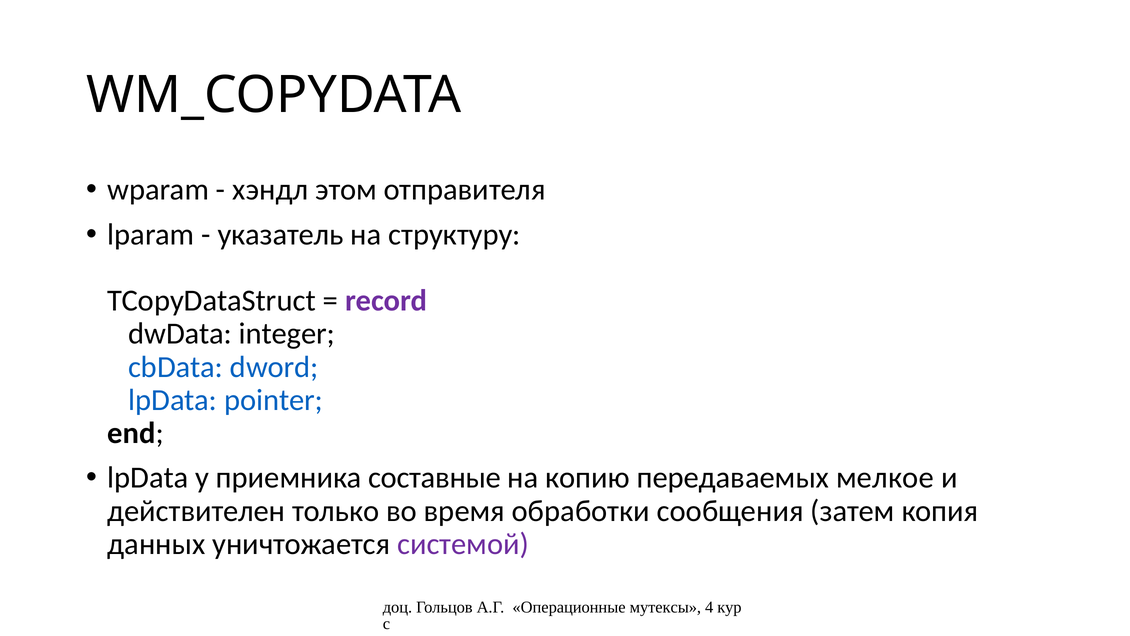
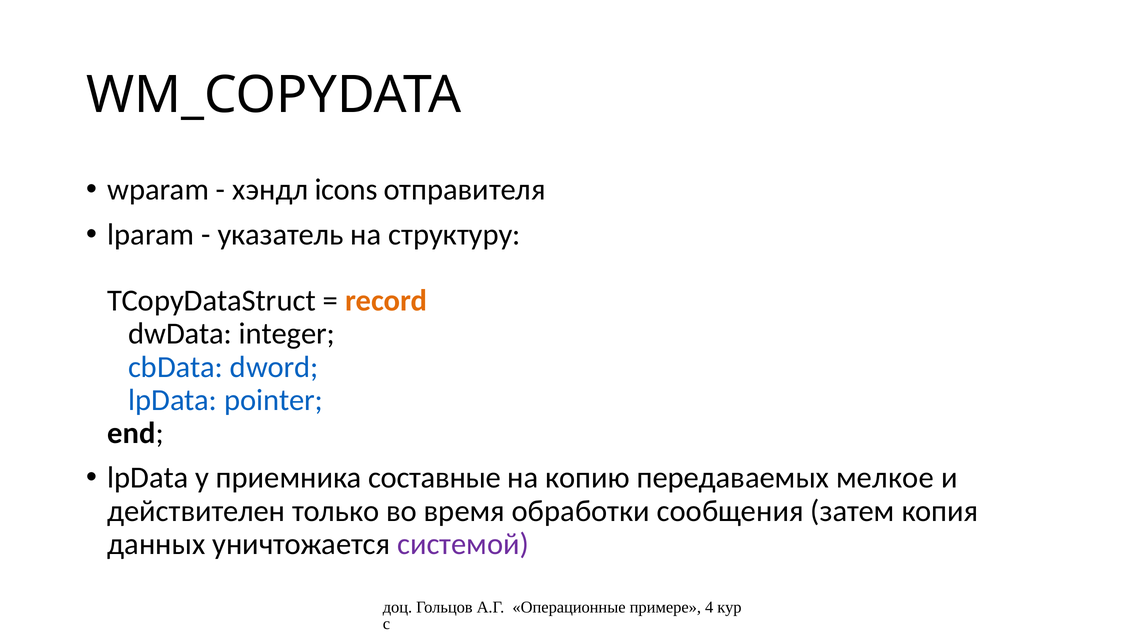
этом: этом -> icons
record colour: purple -> orange
мутексы: мутексы -> примере
